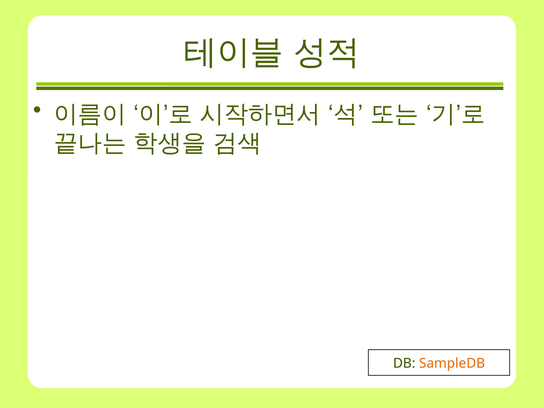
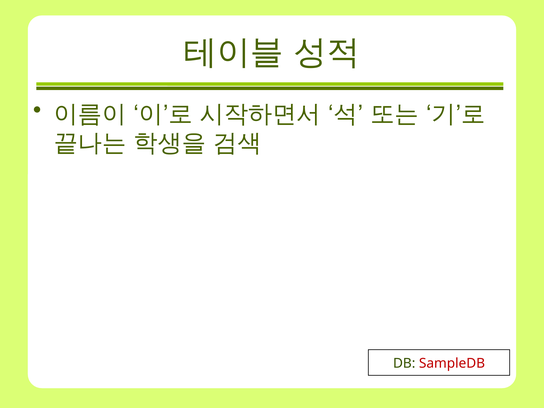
SampleDB colour: orange -> red
